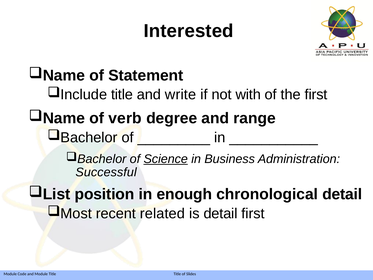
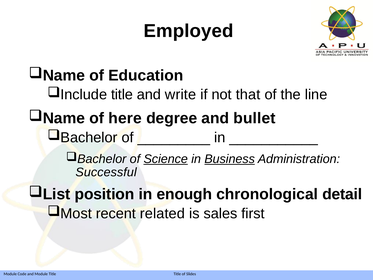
Interested: Interested -> Employed
Statement: Statement -> Education
with: with -> that
the first: first -> line
verb: verb -> here
range: range -> bullet
Business underline: none -> present
is detail: detail -> sales
